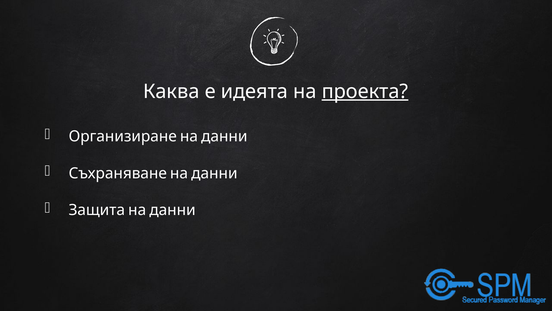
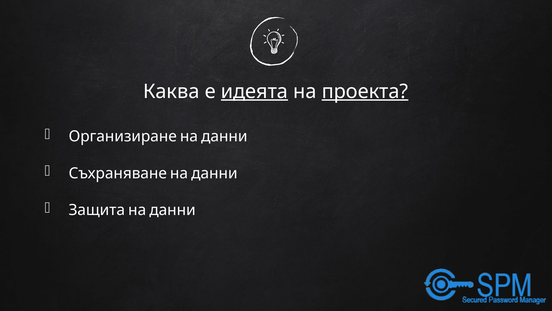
идеята underline: none -> present
